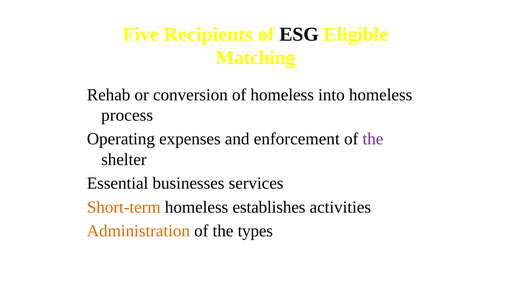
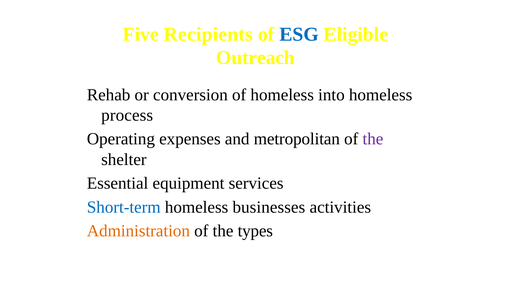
ESG colour: black -> blue
Matching: Matching -> Outreach
enforcement: enforcement -> metropolitan
businesses: businesses -> equipment
Short-term colour: orange -> blue
establishes: establishes -> businesses
